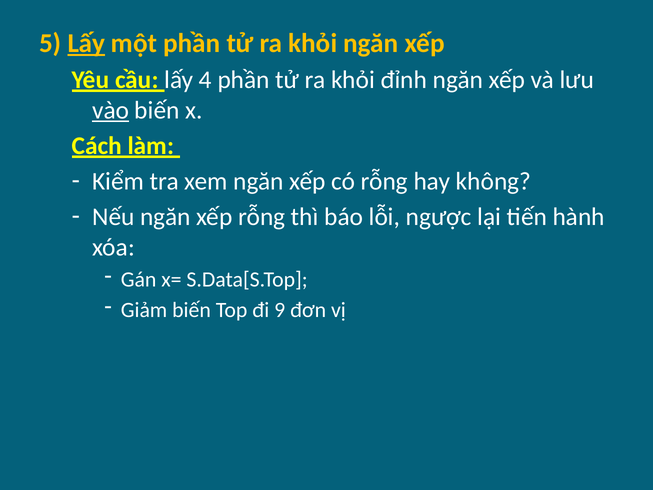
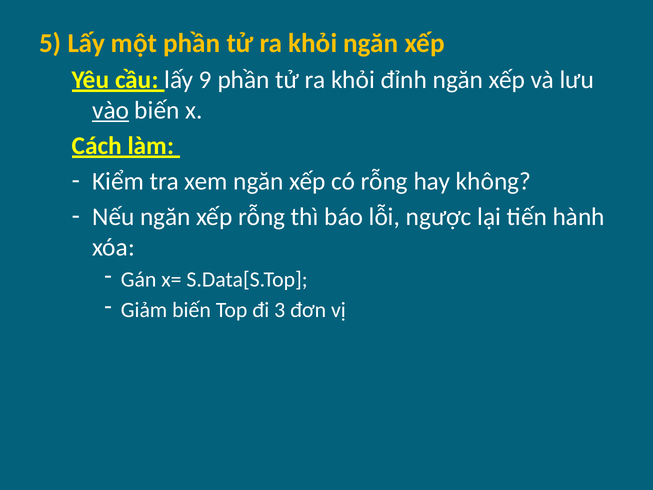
Lấy at (86, 43) underline: present -> none
4: 4 -> 9
9: 9 -> 3
